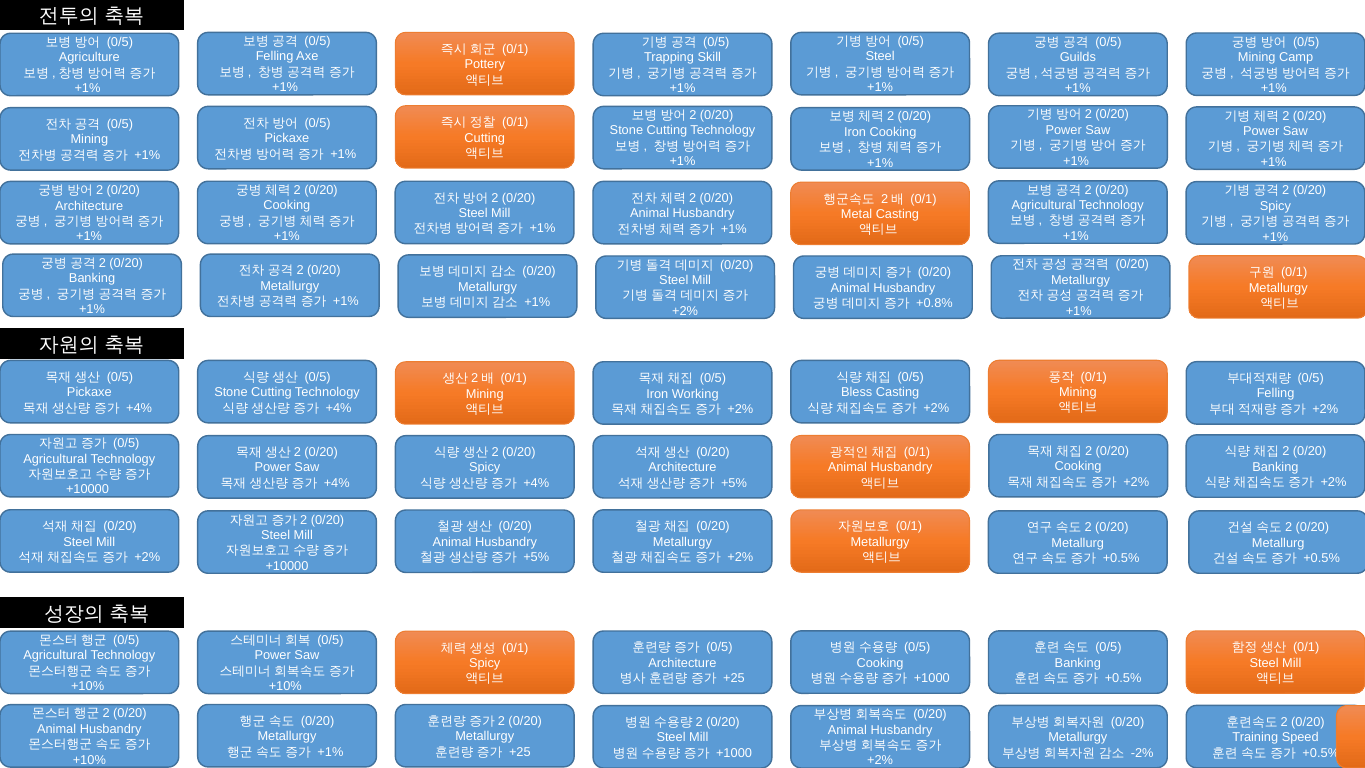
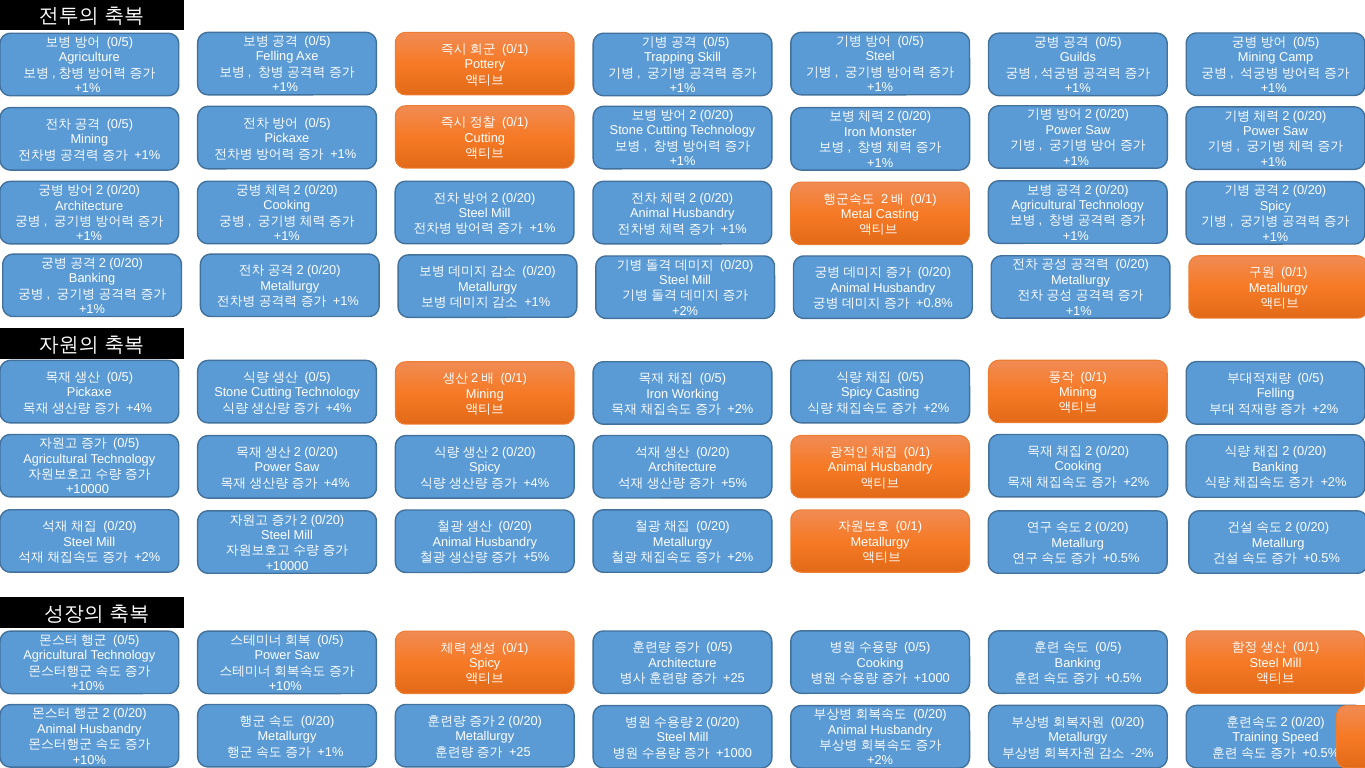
Iron Cooking: Cooking -> Monster
Bless at (857, 392): Bless -> Spicy
